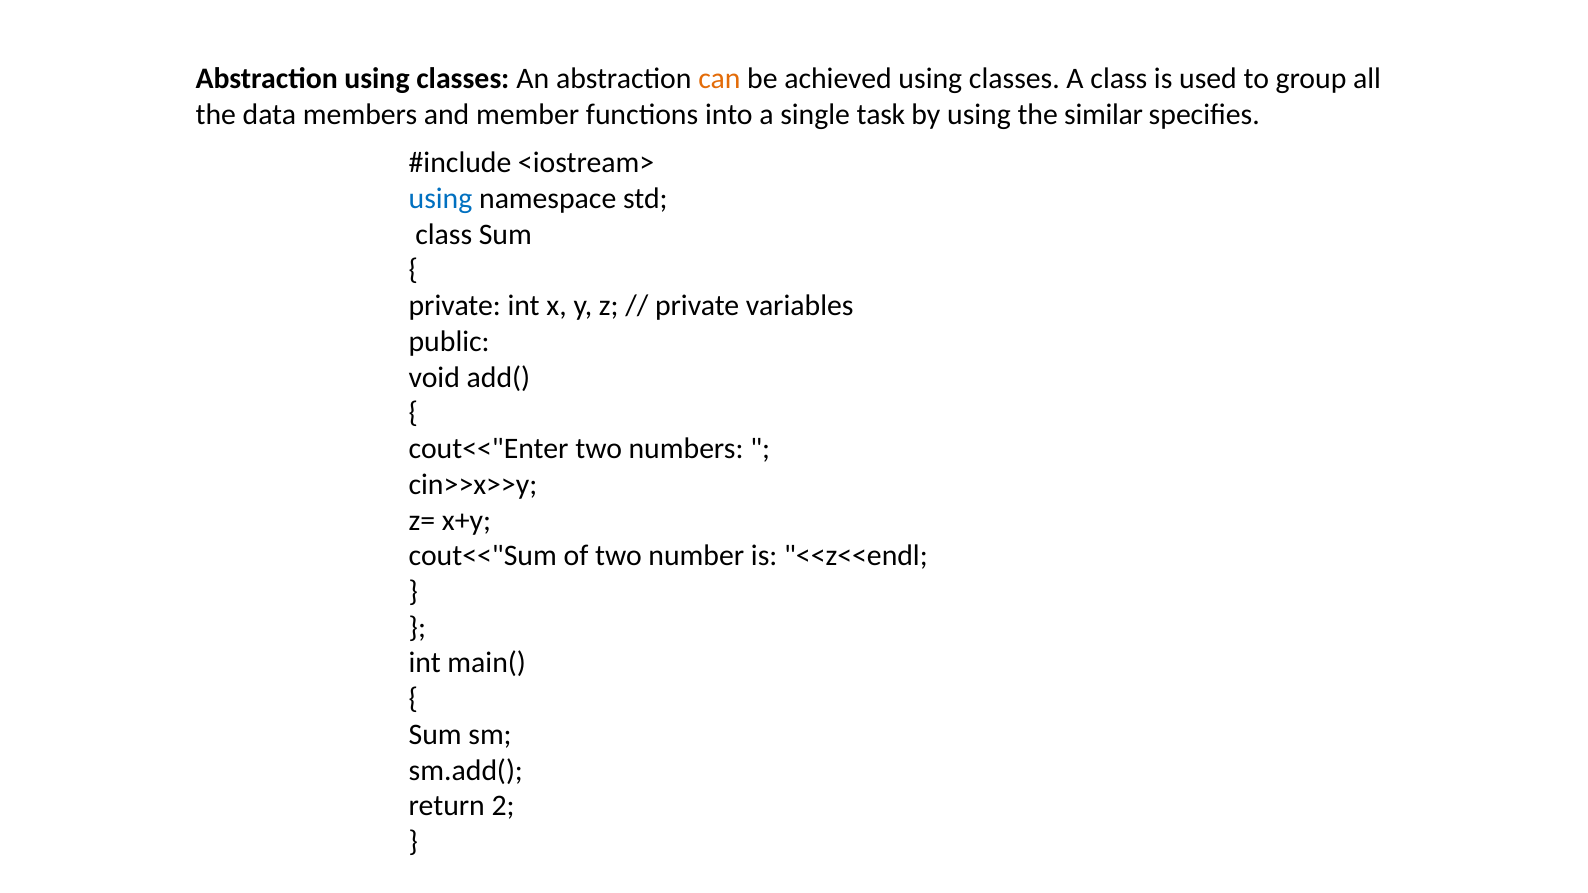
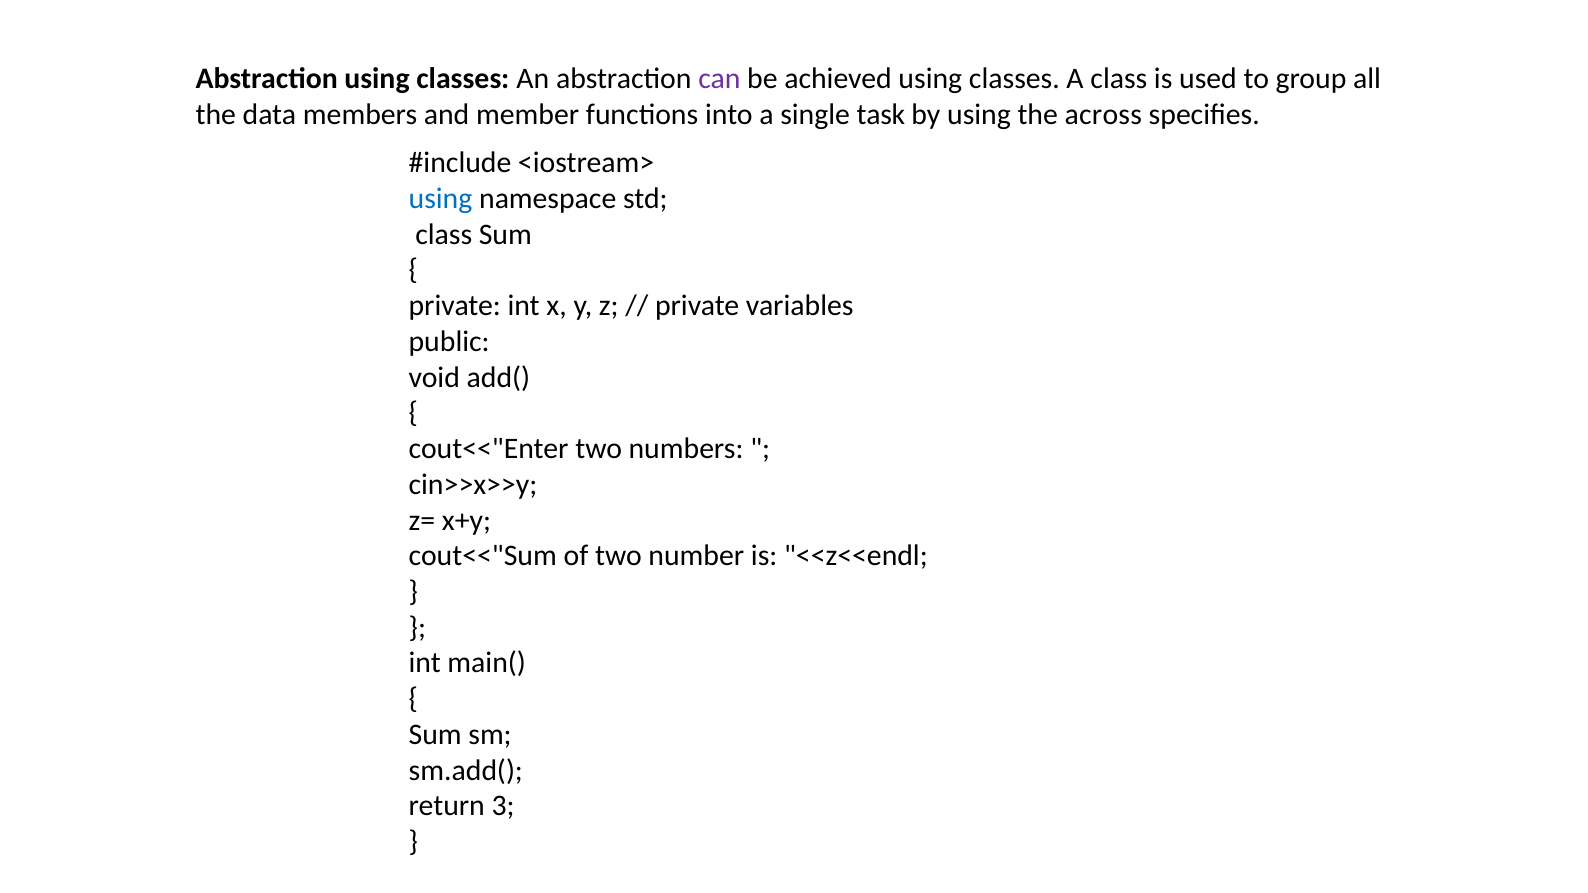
can colour: orange -> purple
similar: similar -> across
2: 2 -> 3
